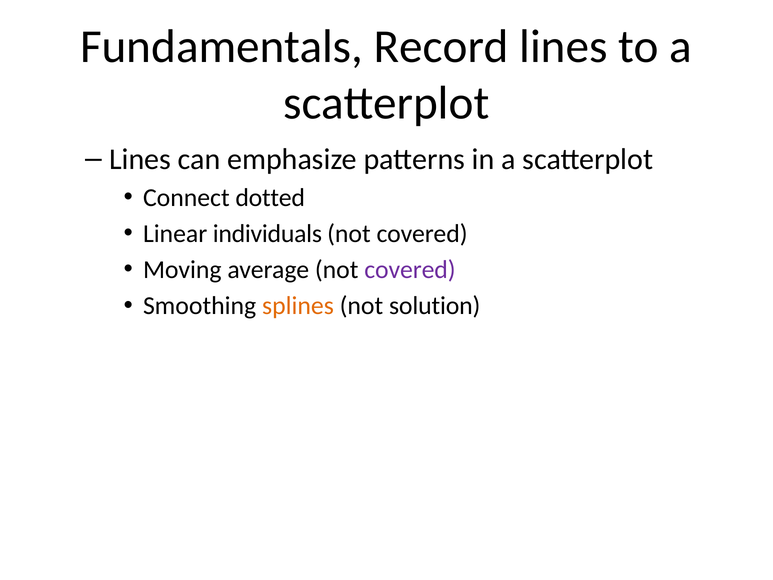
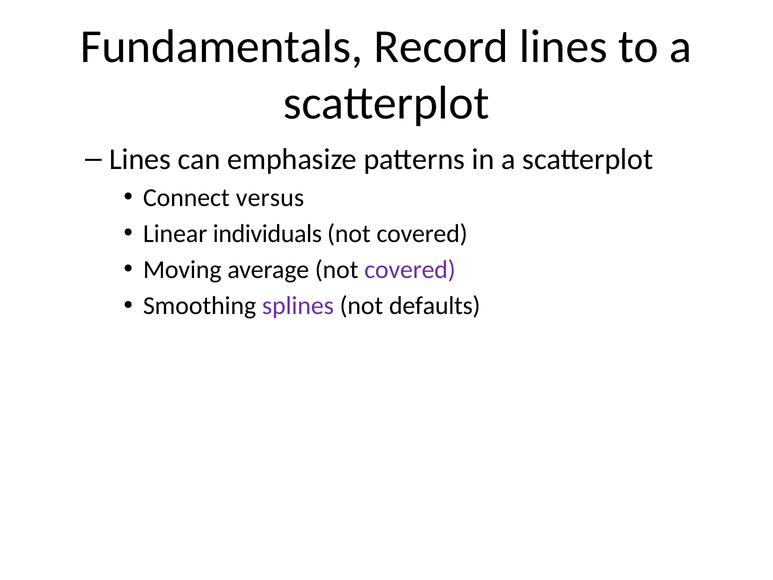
dotted: dotted -> versus
splines colour: orange -> purple
solution: solution -> defaults
